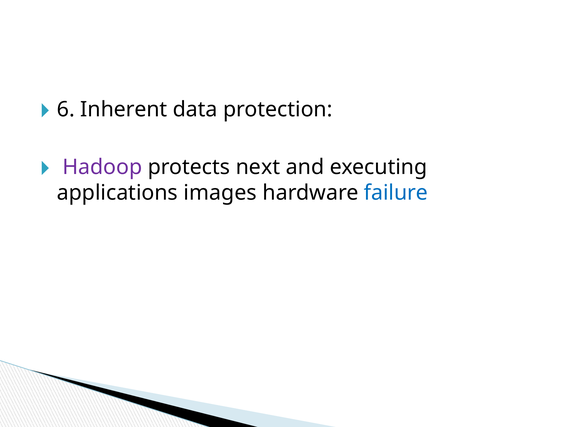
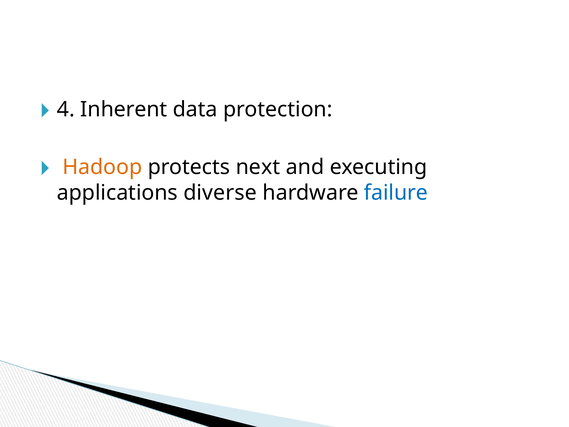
6: 6 -> 4
Hadoop colour: purple -> orange
images: images -> diverse
